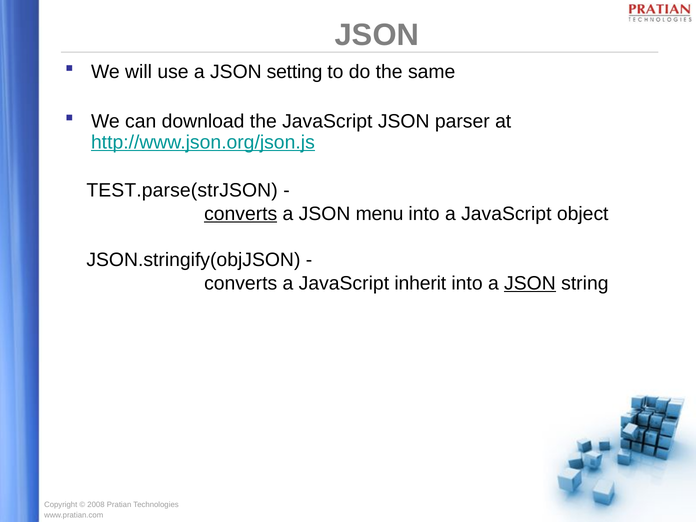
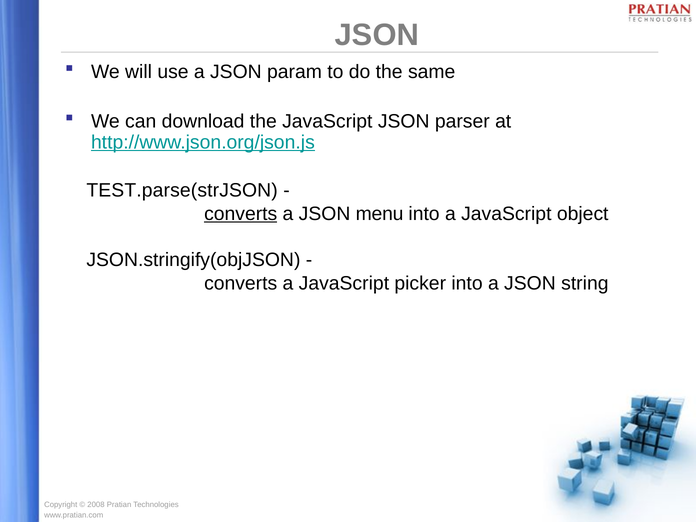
setting: setting -> param
inherit: inherit -> picker
JSON at (530, 283) underline: present -> none
